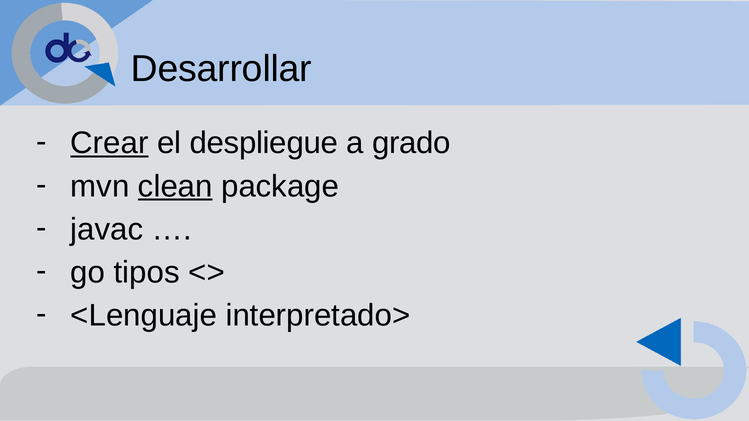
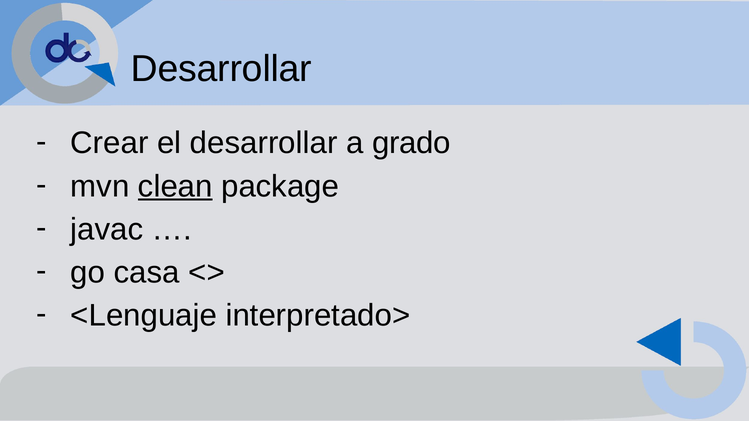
Crear underline: present -> none
el despliegue: despliegue -> desarrollar
tipos: tipos -> casa
